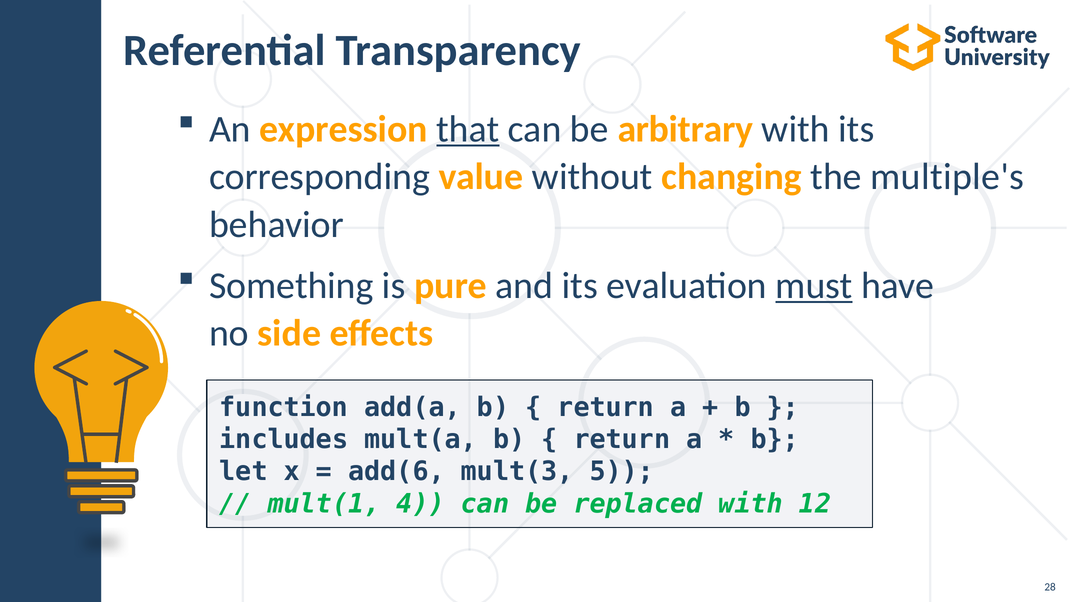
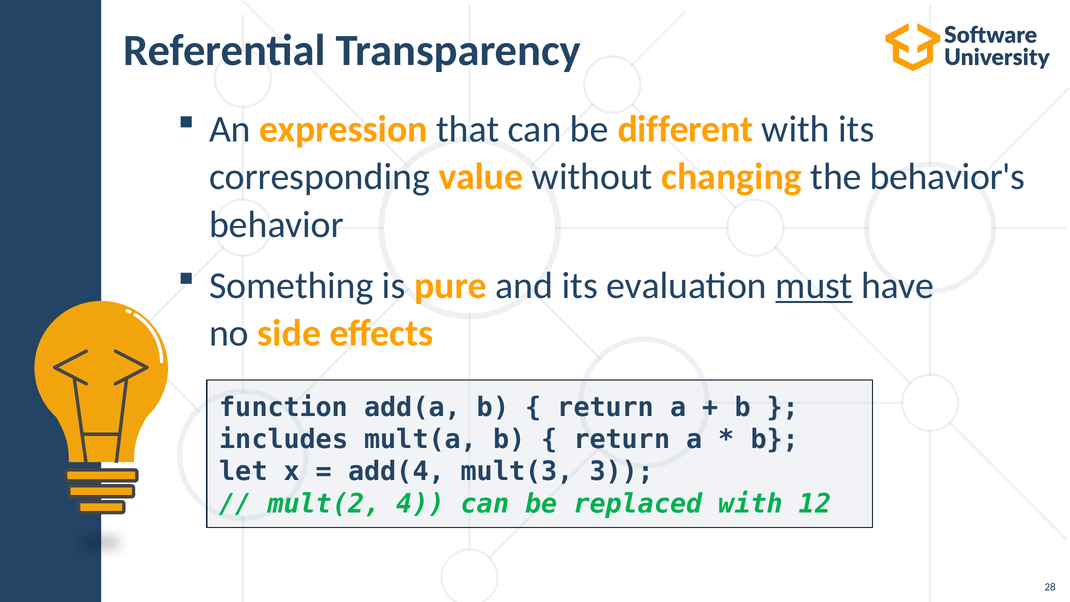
that underline: present -> none
arbitrary: arbitrary -> different
multiple's: multiple's -> behavior's
add(6: add(6 -> add(4
5: 5 -> 3
mult(1: mult(1 -> mult(2
